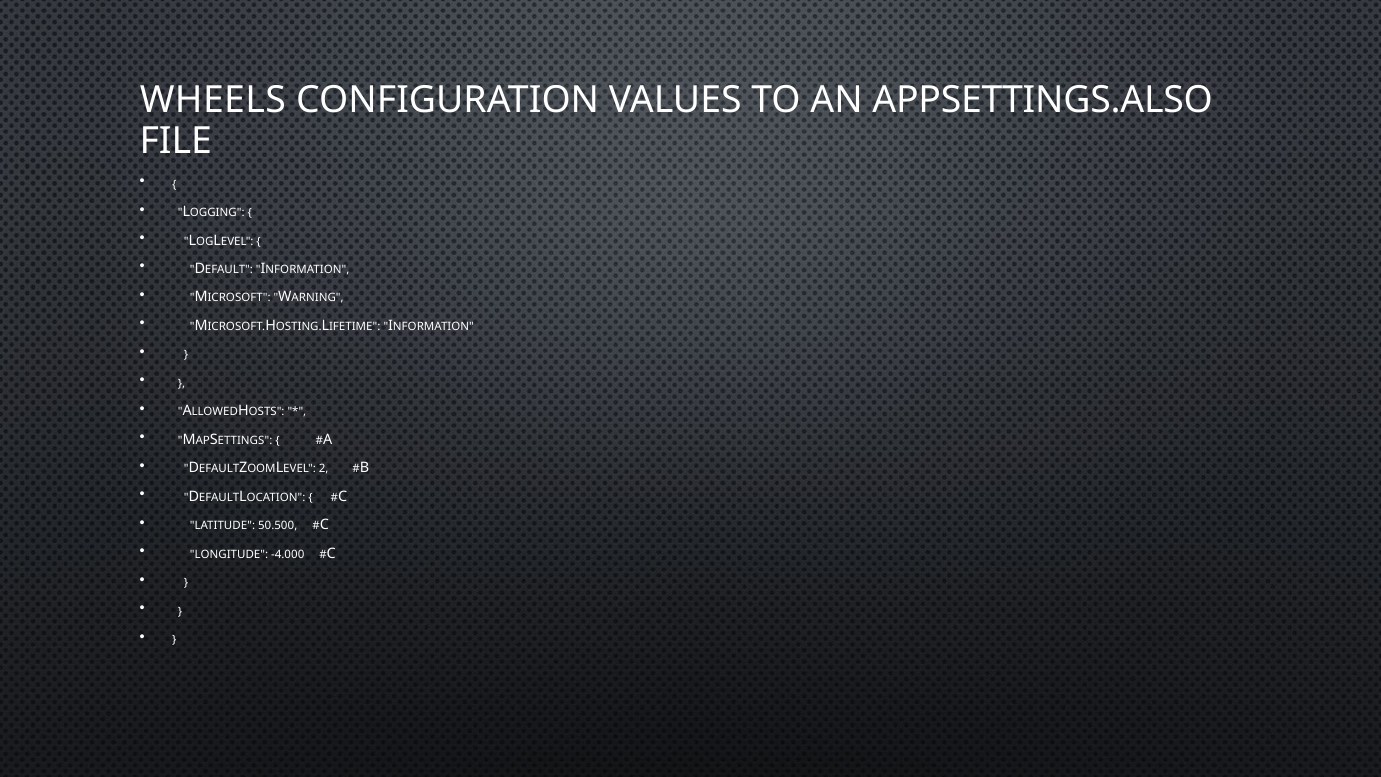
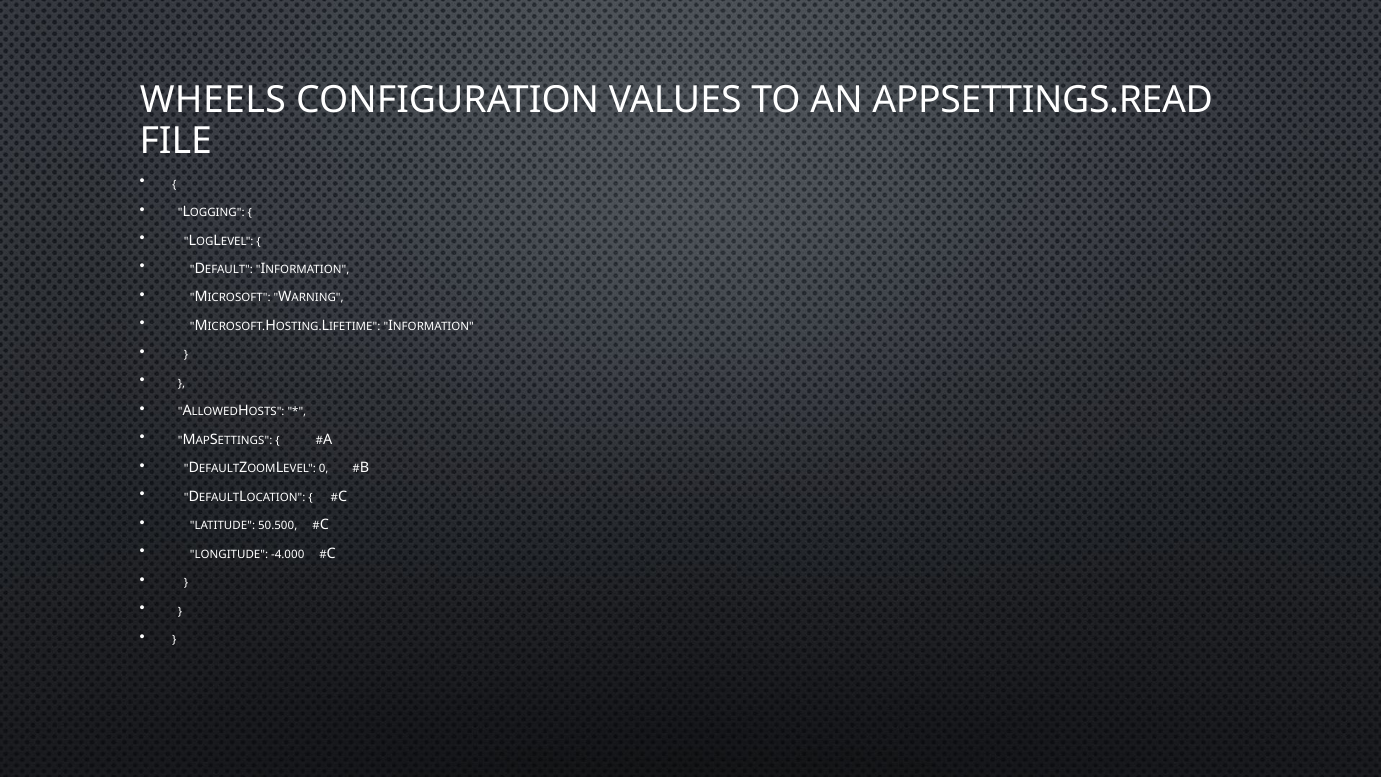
APPSETTINGS.ALSO: APPSETTINGS.ALSO -> APPSETTINGS.READ
2: 2 -> 0
